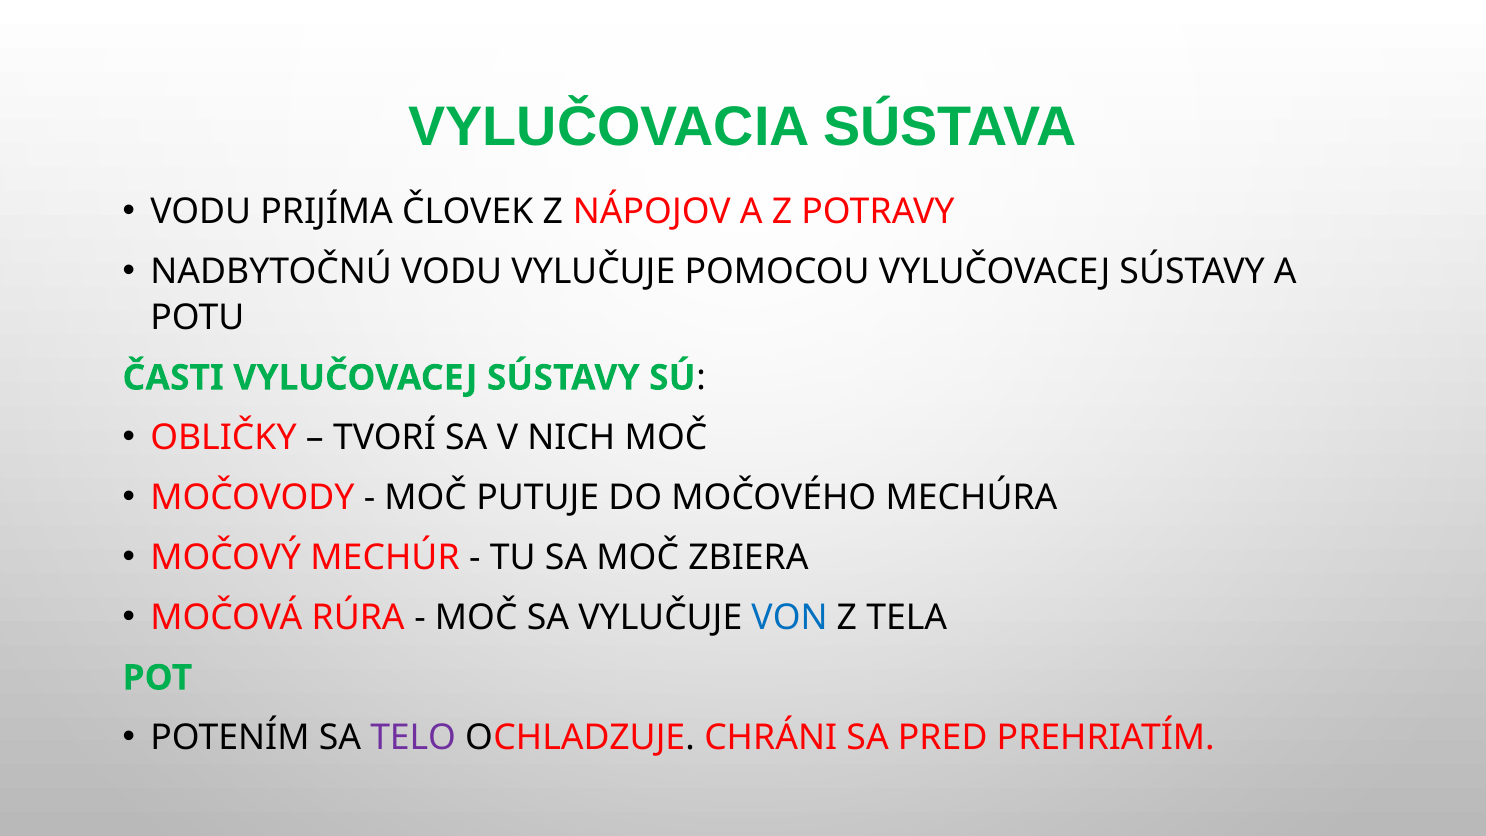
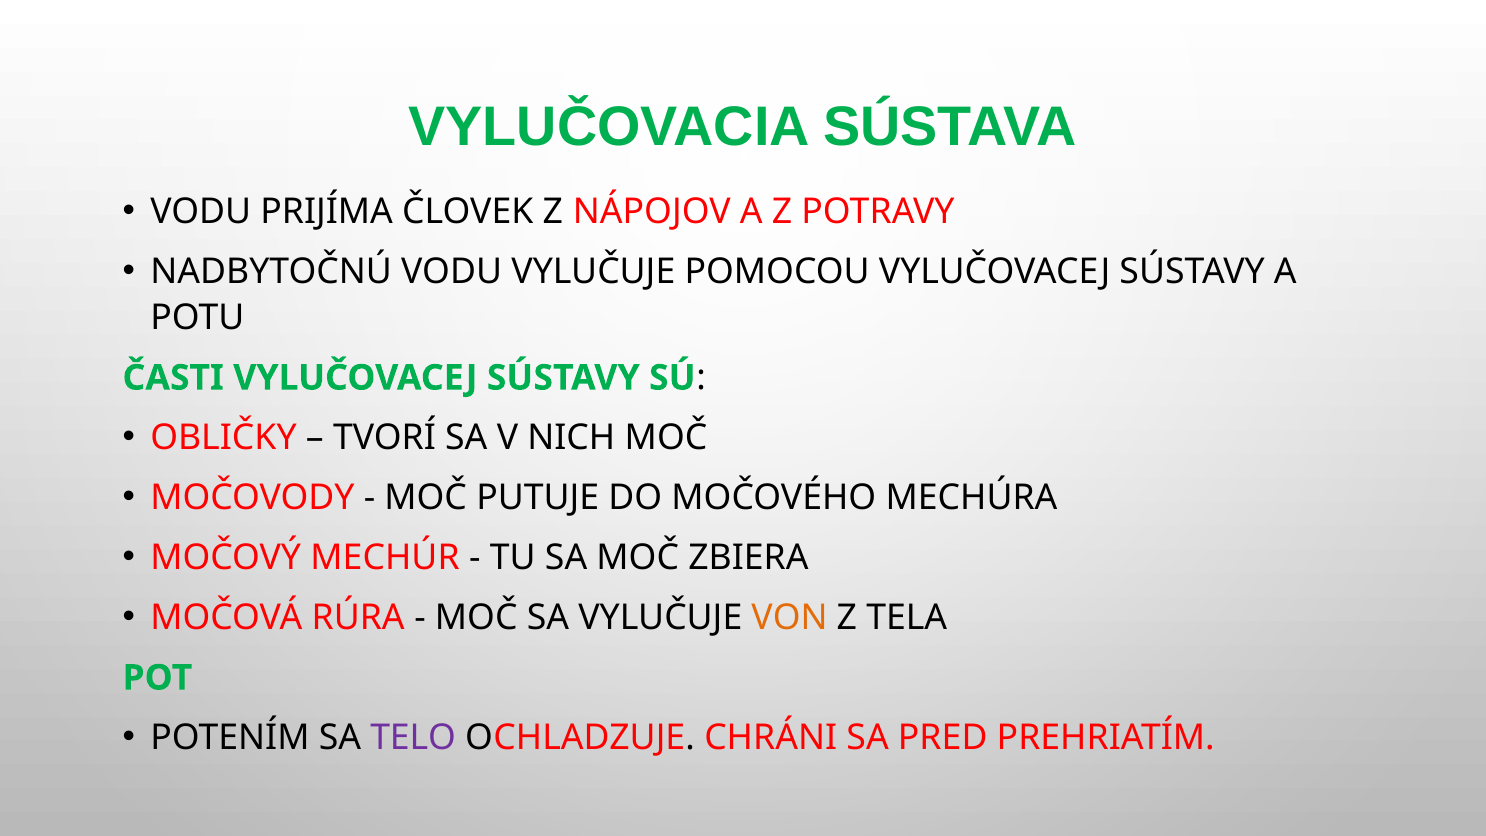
VON colour: blue -> orange
